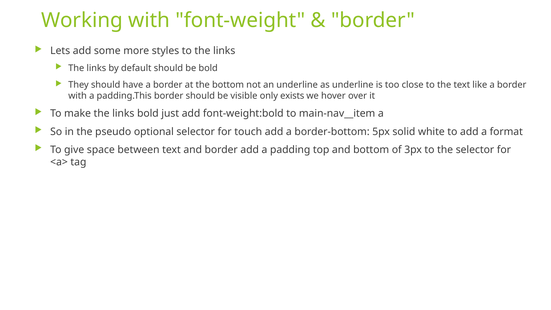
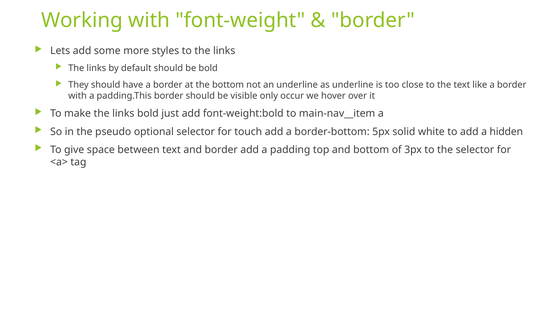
exists: exists -> occur
format: format -> hidden
